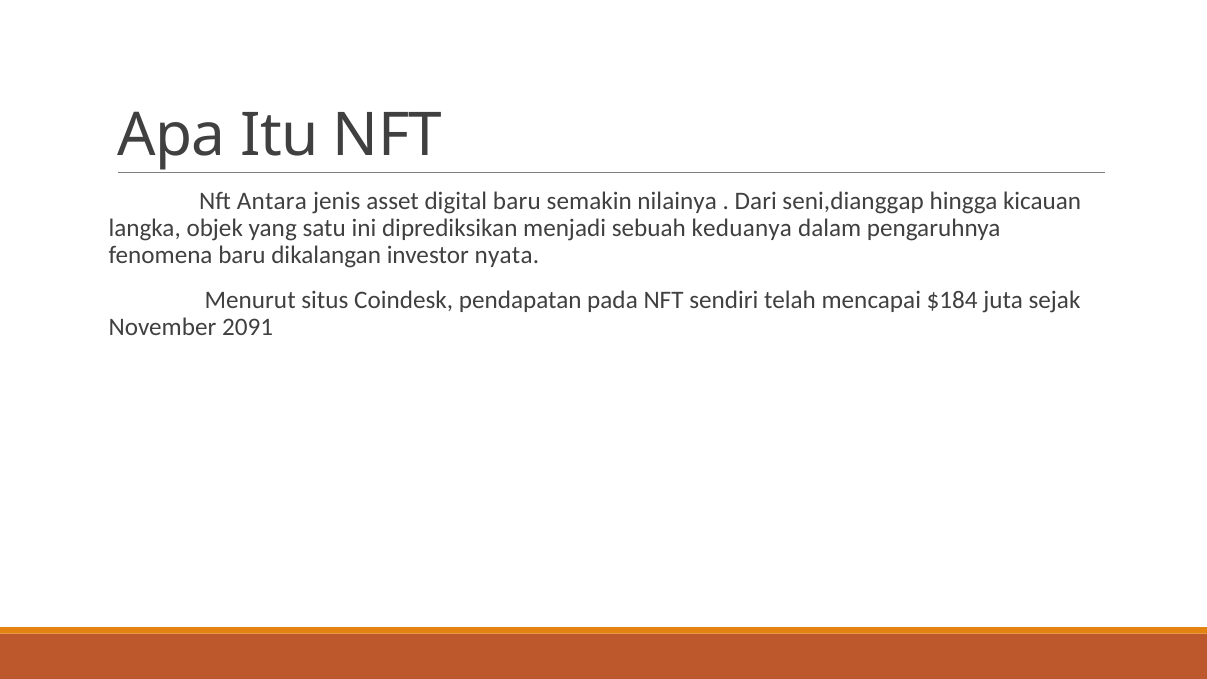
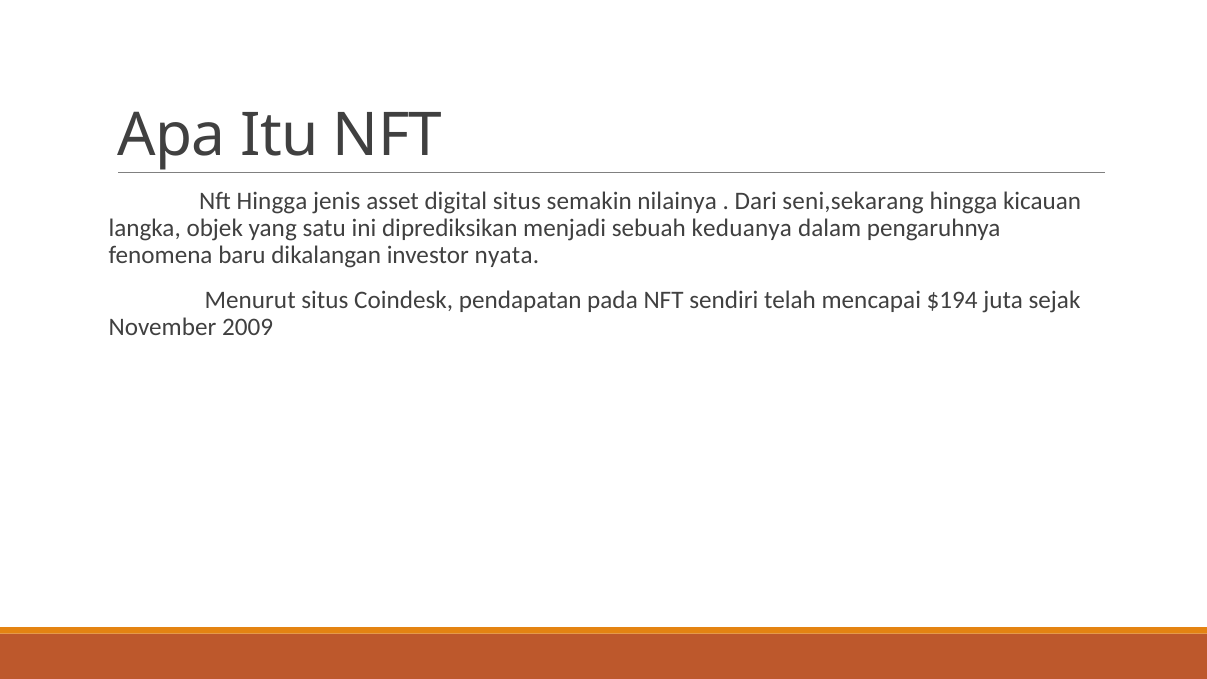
Nft Antara: Antara -> Hingga
digital baru: baru -> situs
seni,dianggap: seni,dianggap -> seni,sekarang
$184: $184 -> $194
2091: 2091 -> 2009
